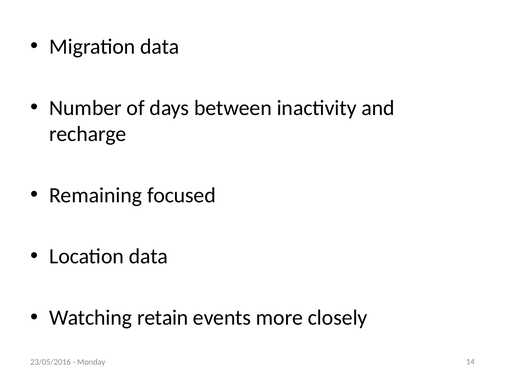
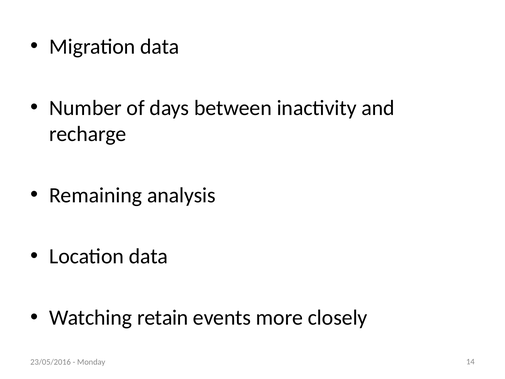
focused: focused -> analysis
